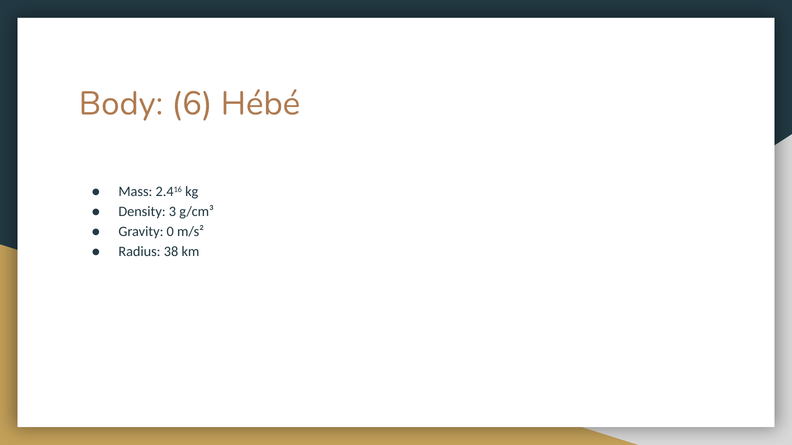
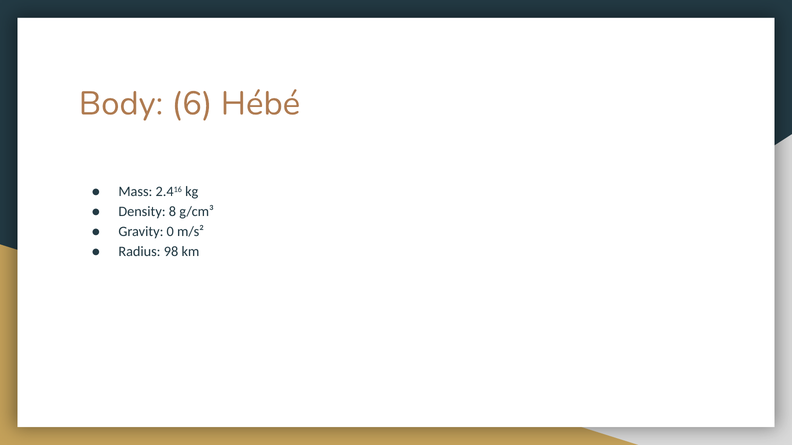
3: 3 -> 8
38: 38 -> 98
